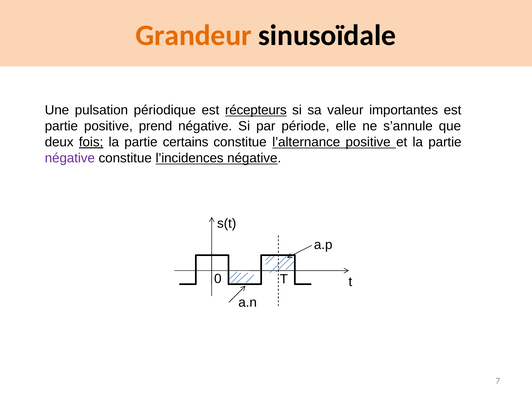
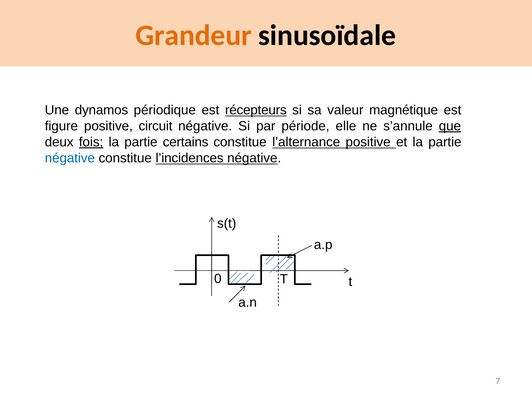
pulsation: pulsation -> dynamos
importantes: importantes -> magnétique
partie at (61, 126): partie -> figure
prend: prend -> circuit
que underline: none -> present
négative at (70, 158) colour: purple -> blue
